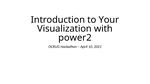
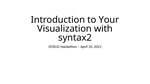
power2: power2 -> syntax2
